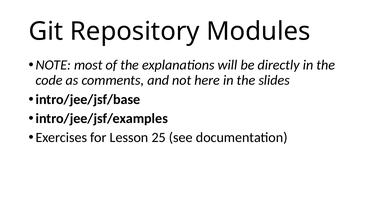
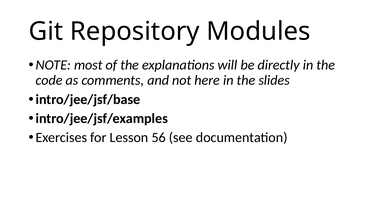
25: 25 -> 56
